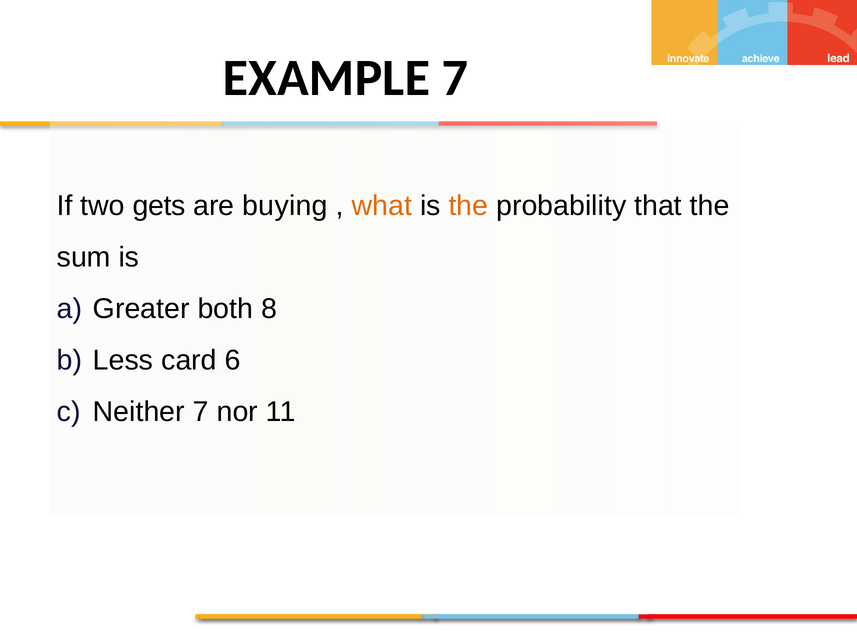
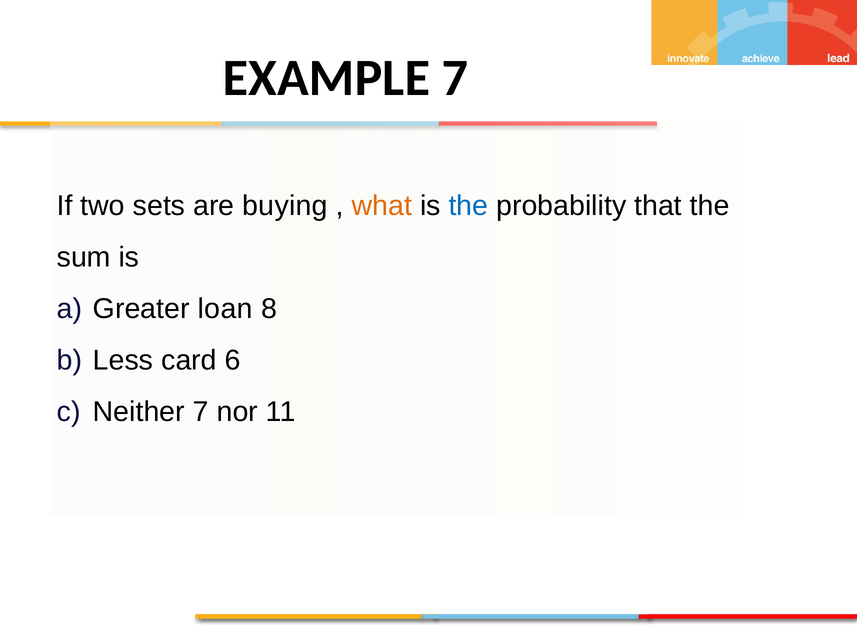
gets: gets -> sets
the at (468, 206) colour: orange -> blue
both: both -> loan
